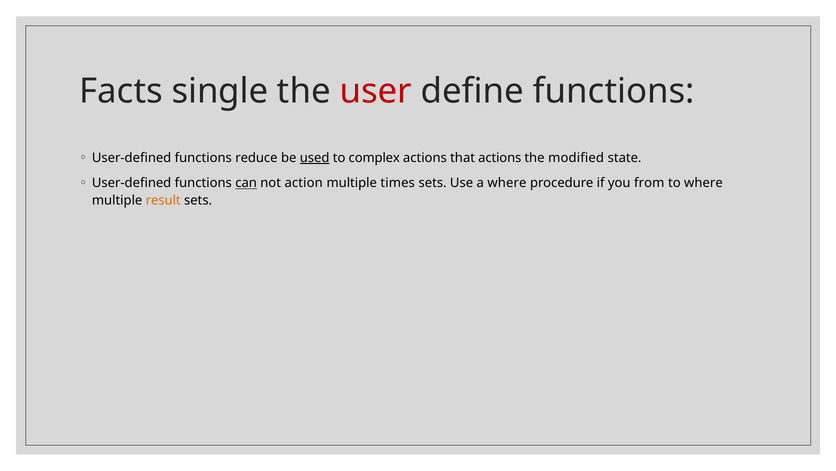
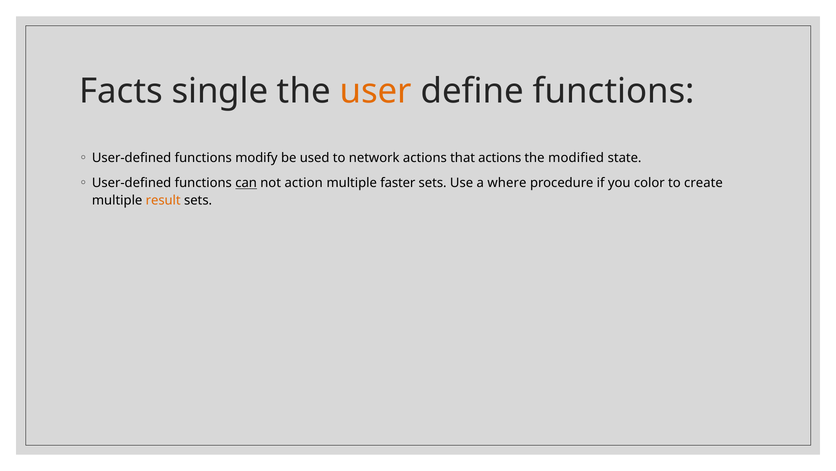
user colour: red -> orange
reduce: reduce -> modify
used underline: present -> none
complex: complex -> network
times: times -> faster
from: from -> color
to where: where -> create
